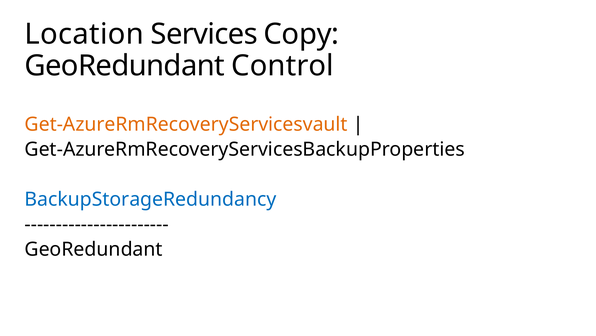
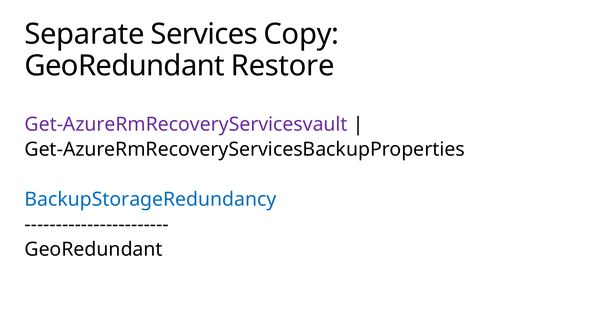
Location: Location -> Separate
Control: Control -> Restore
Get-AzureRmRecoveryServicesvault colour: orange -> purple
